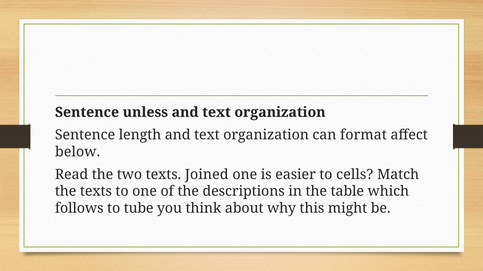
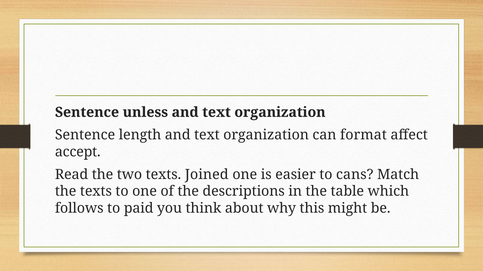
below: below -> accept
cells: cells -> cans
tube: tube -> paid
